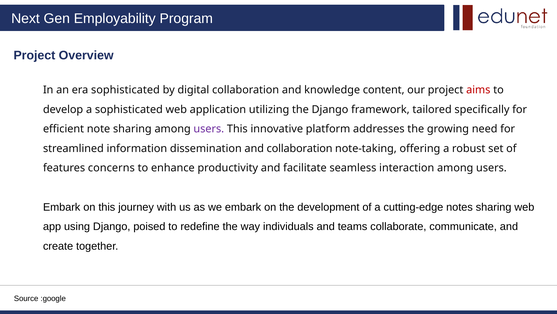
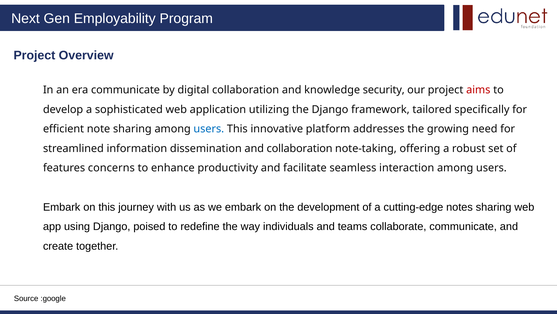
era sophisticated: sophisticated -> communicate
content: content -> security
users at (209, 129) colour: purple -> blue
